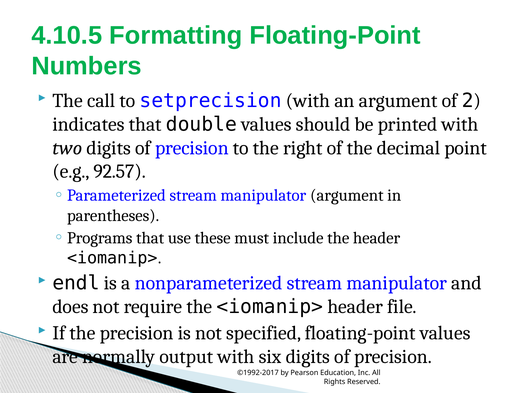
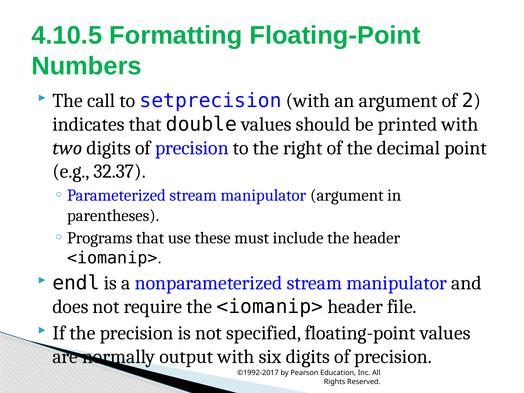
92.57: 92.57 -> 32.37
